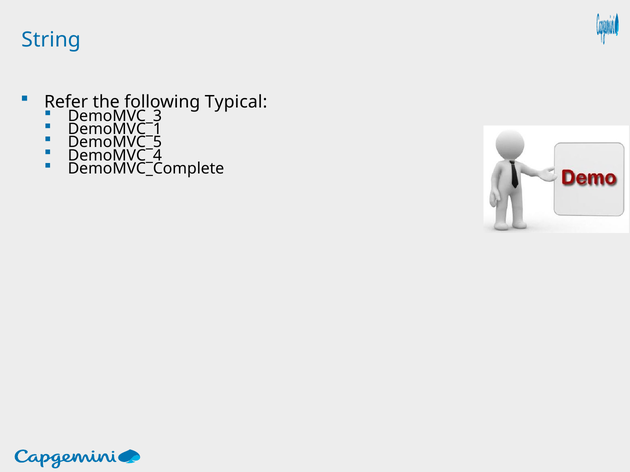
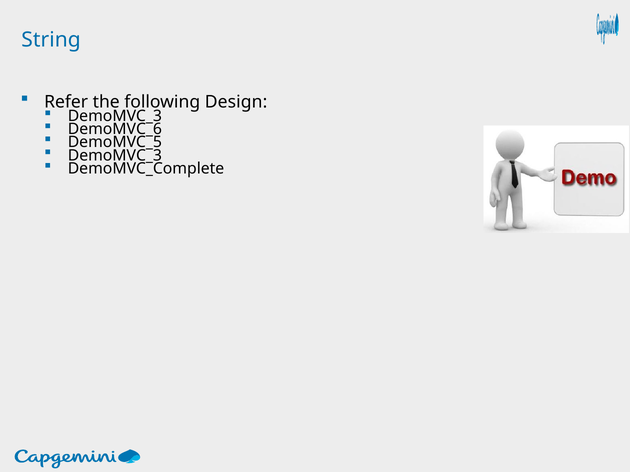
Typical: Typical -> Design
DemoMVC_1: DemoMVC_1 -> DemoMVC_6
DemoMVC_4 at (115, 155): DemoMVC_4 -> DemoMVC_3
